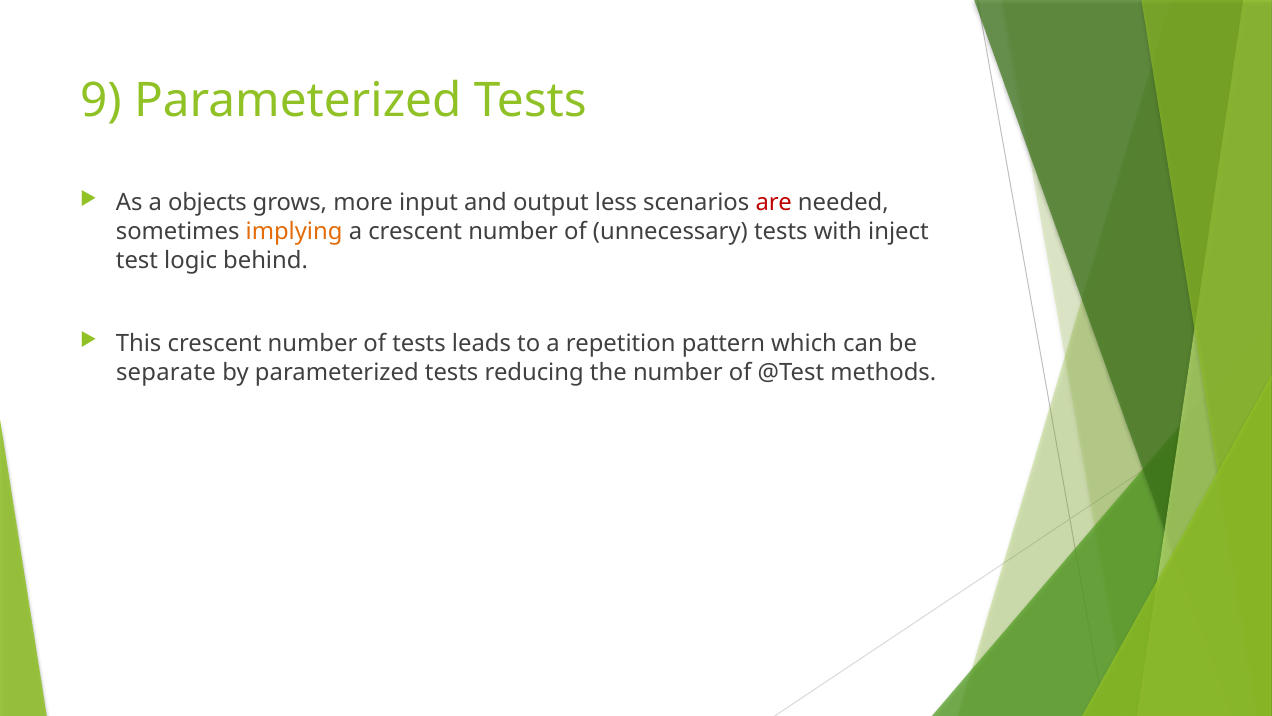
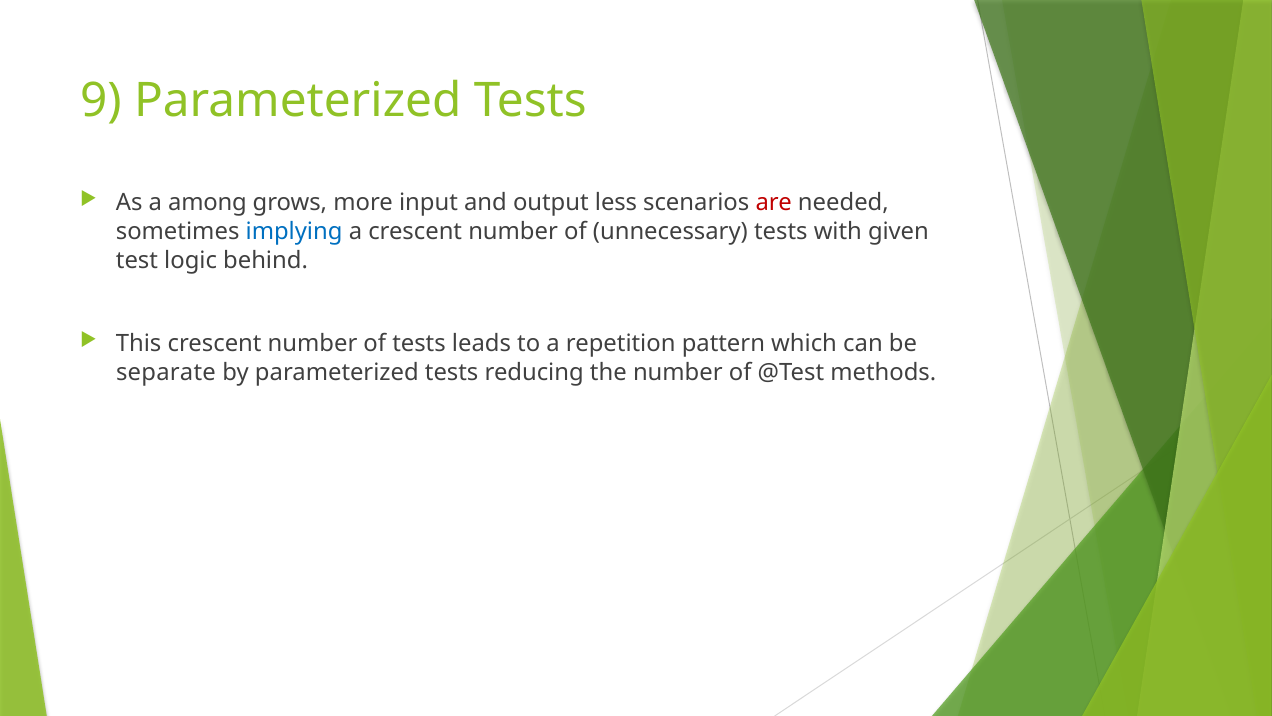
objects: objects -> among
implying colour: orange -> blue
inject: inject -> given
